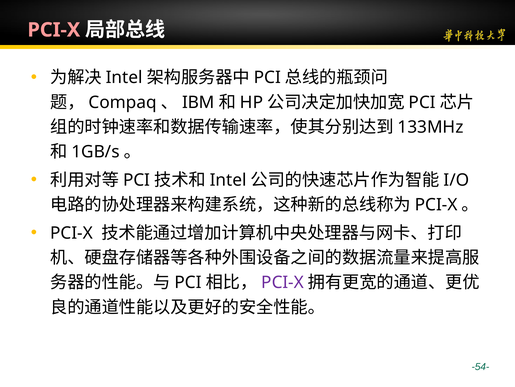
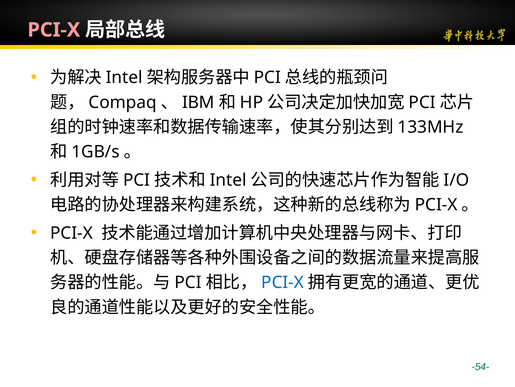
PCI-X at (283, 282) colour: purple -> blue
